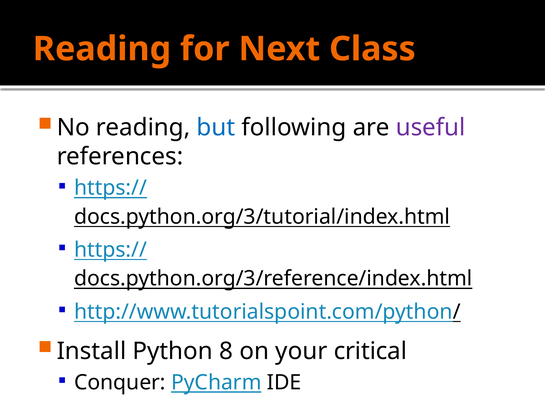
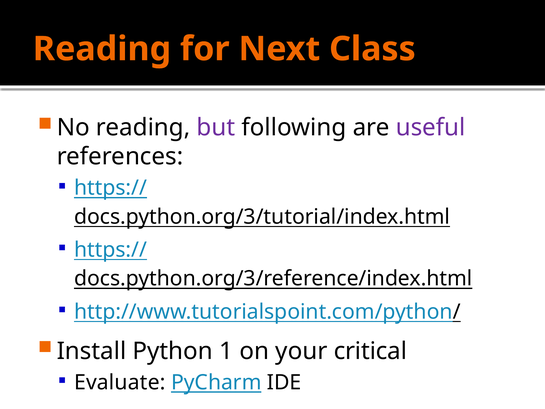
but colour: blue -> purple
8: 8 -> 1
Conquer: Conquer -> Evaluate
